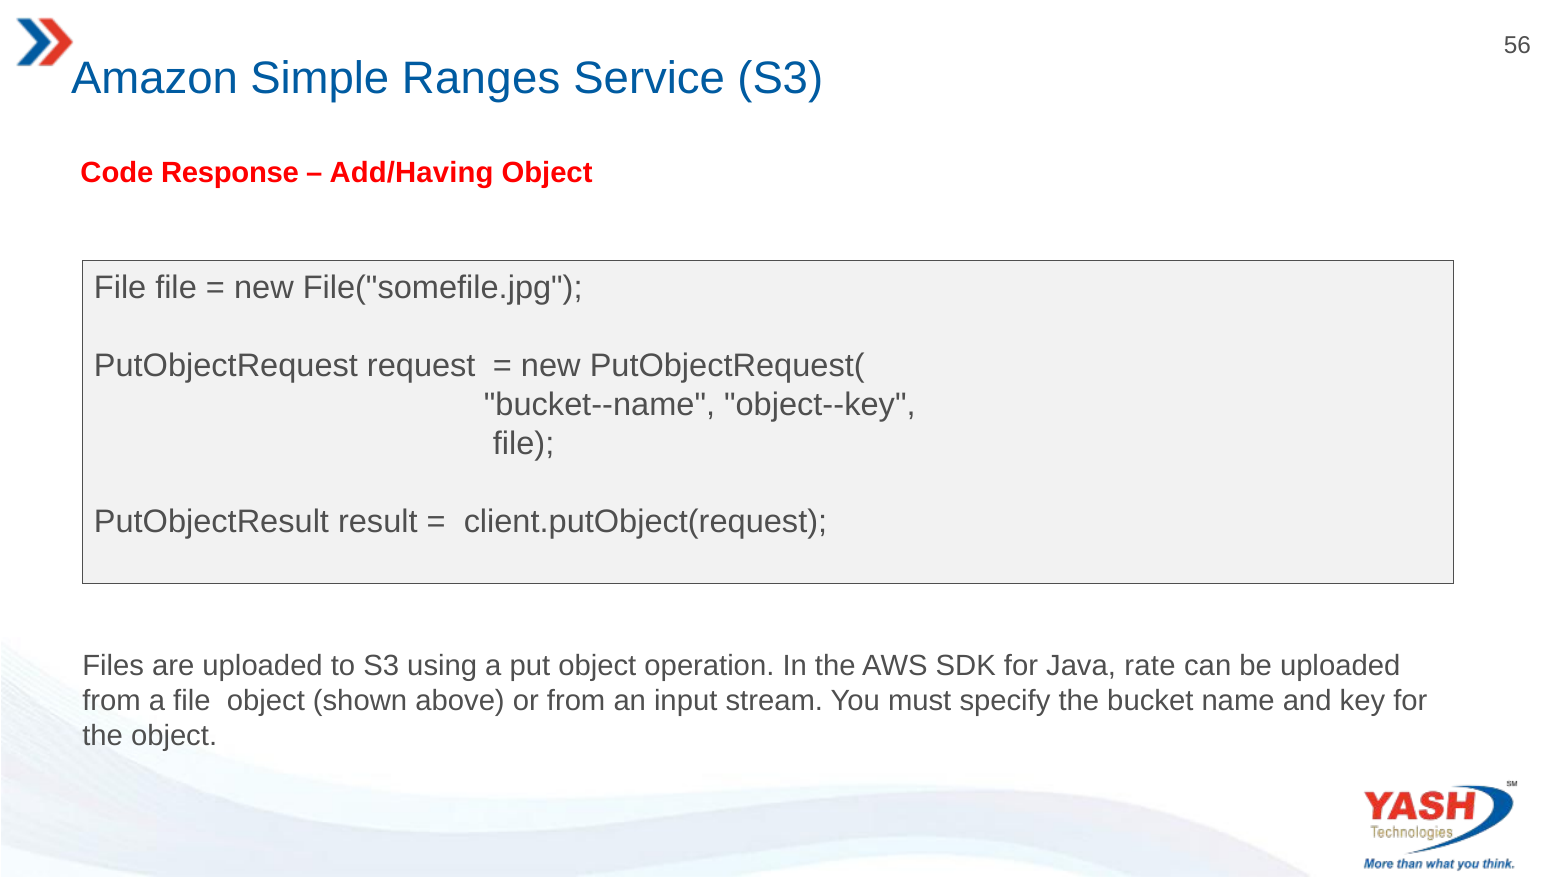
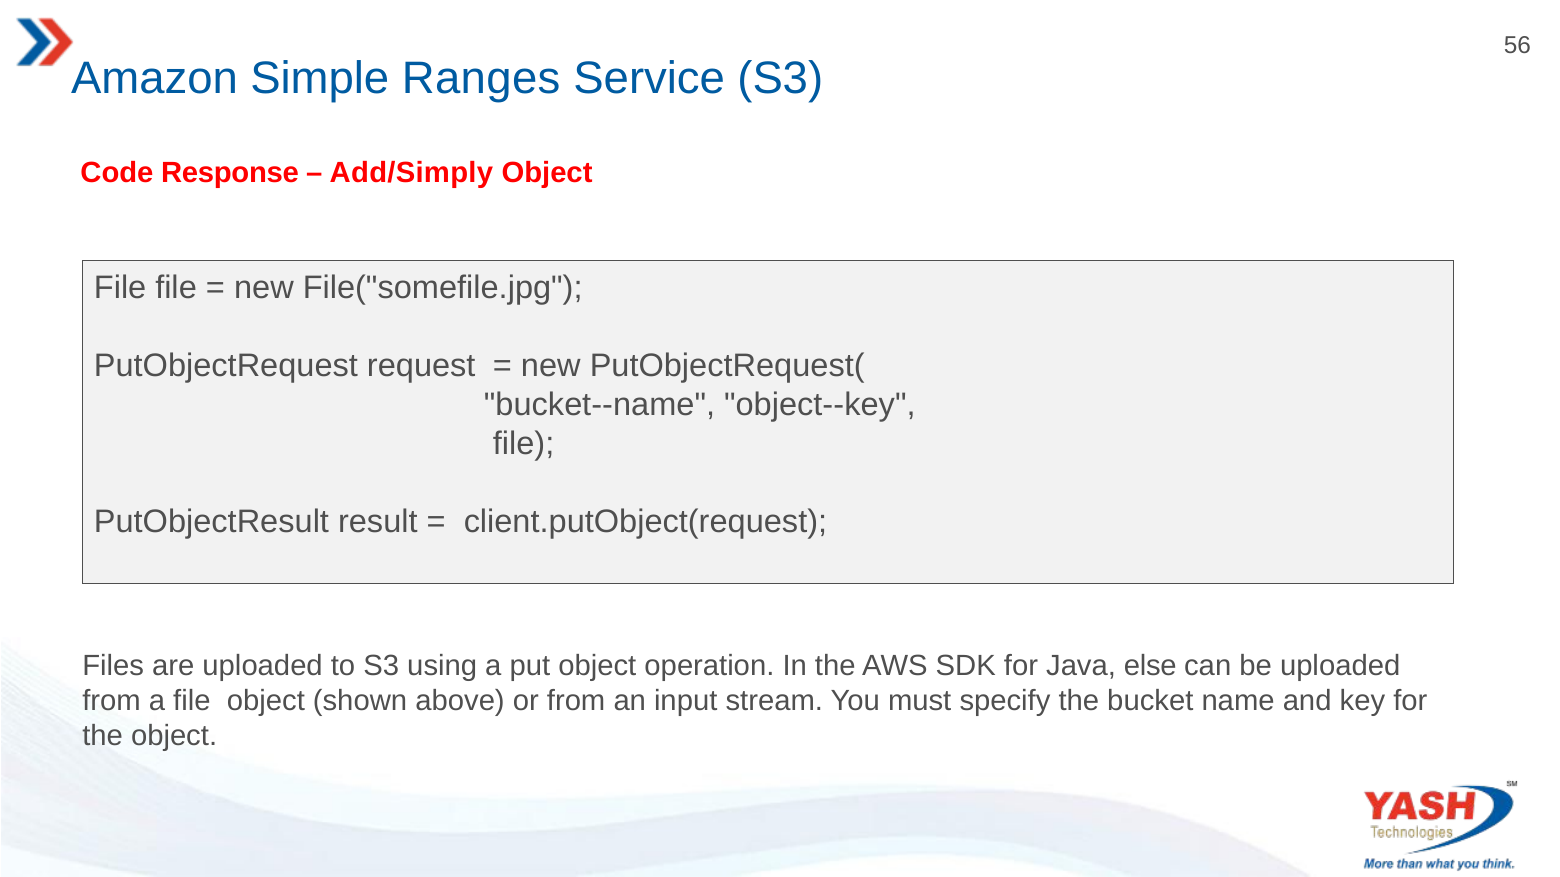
Add/Having: Add/Having -> Add/Simply
rate: rate -> else
